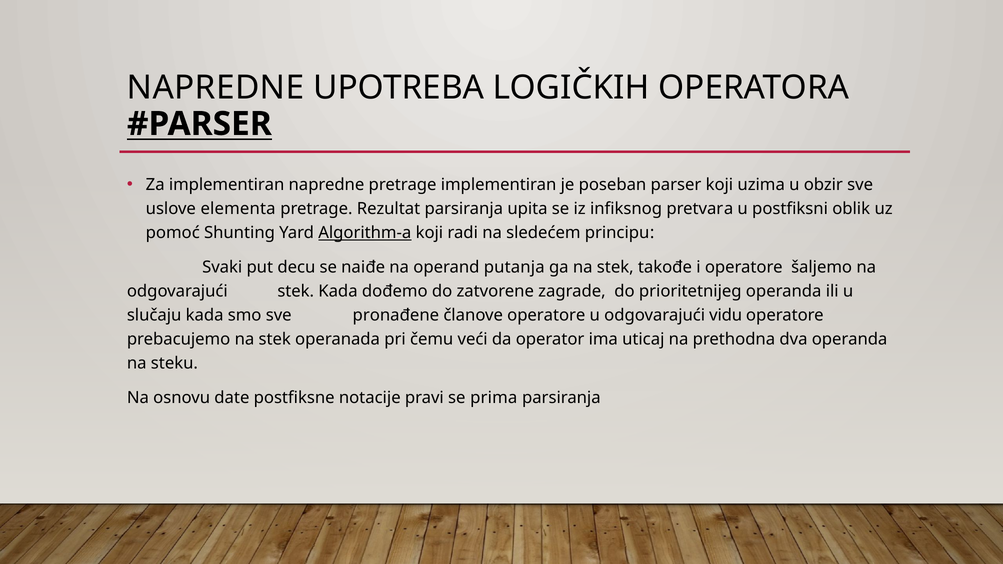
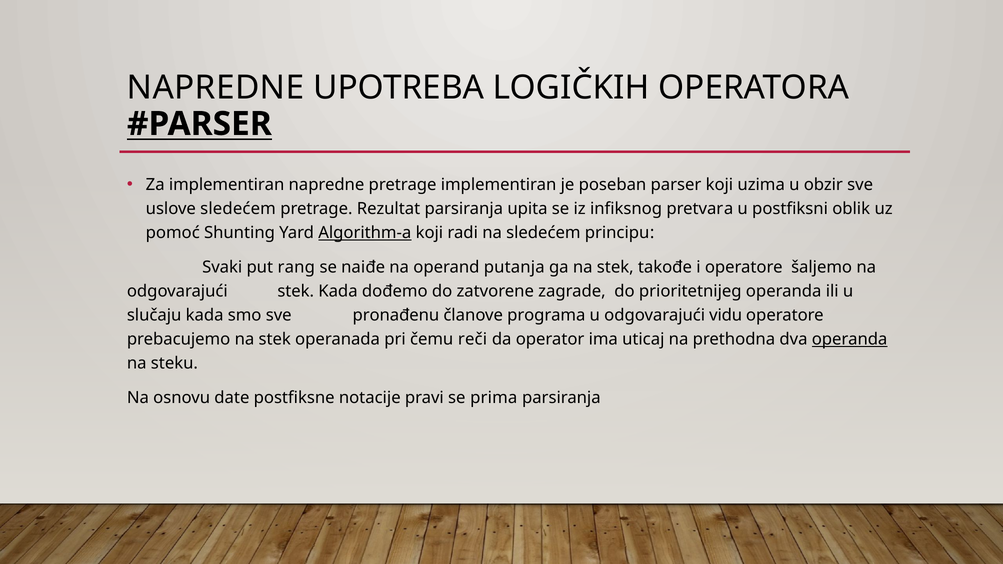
uslove elementa: elementa -> sledećem
decu: decu -> rang
pronađene: pronađene -> pronađenu
članove operatore: operatore -> programa
veći: veći -> reči
operanda at (850, 339) underline: none -> present
